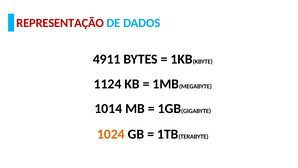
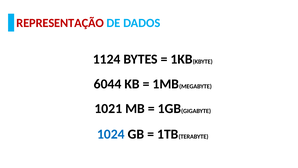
4911: 4911 -> 1124
1124: 1124 -> 6044
1014: 1014 -> 1021
1024 colour: orange -> blue
